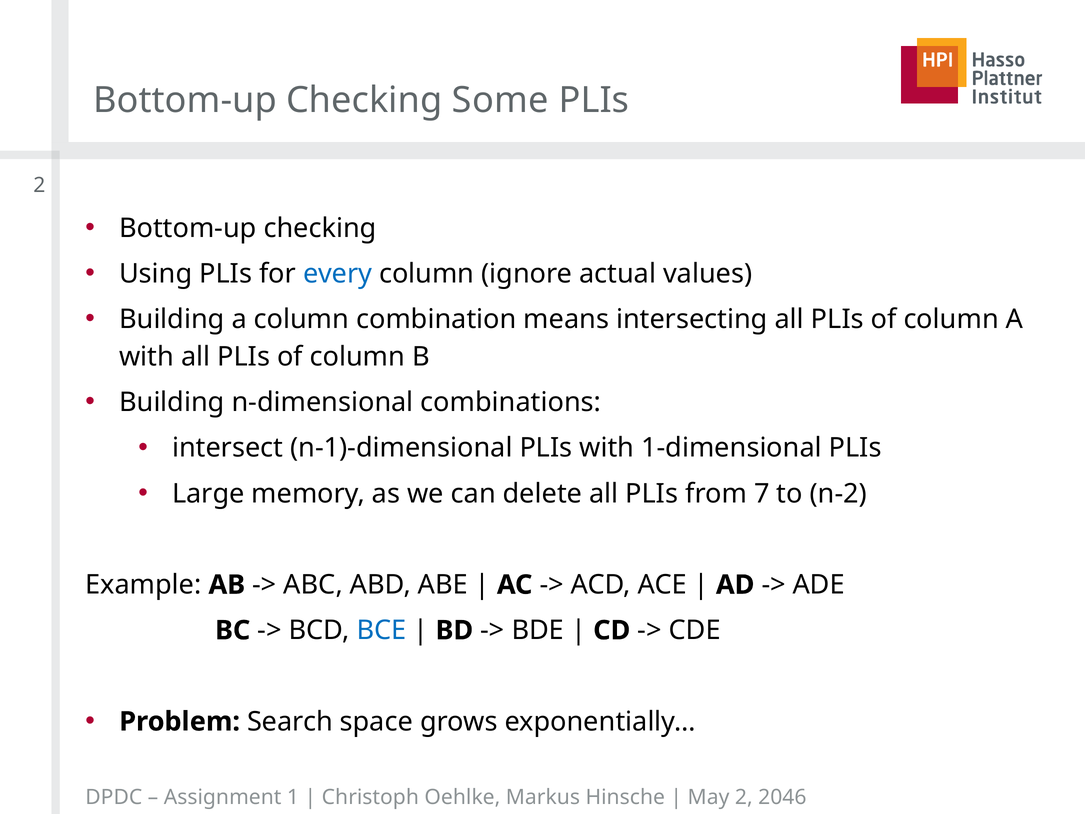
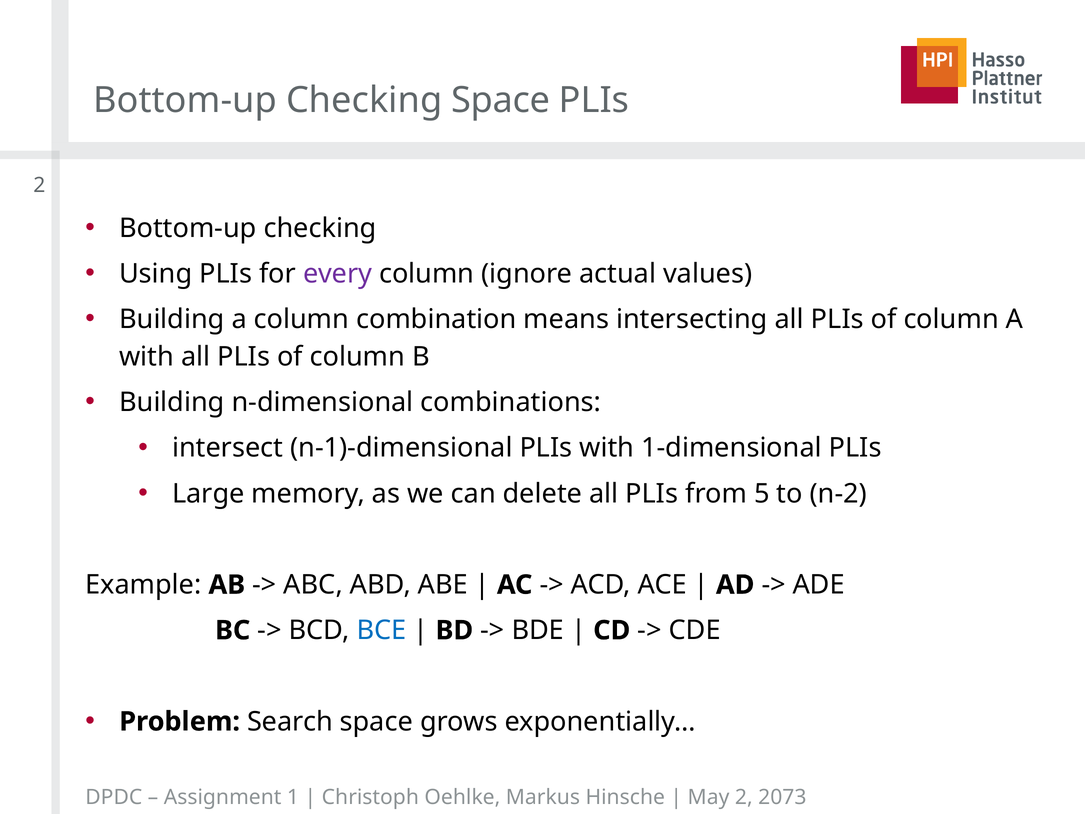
Checking Some: Some -> Space
every colour: blue -> purple
7: 7 -> 5
2046: 2046 -> 2073
